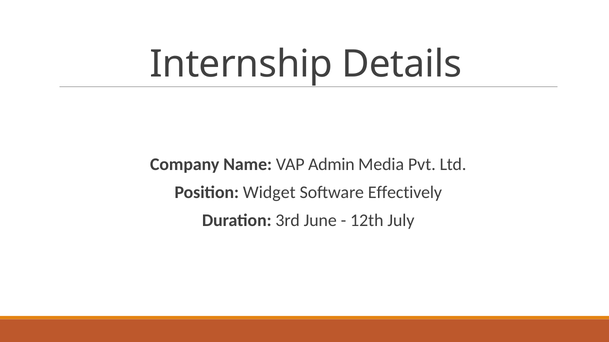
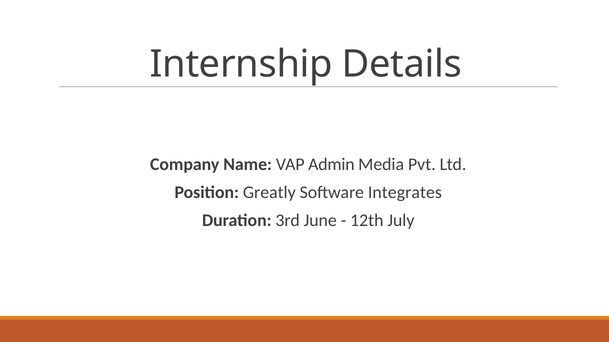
Widget: Widget -> Greatly
Effectively: Effectively -> Integrates
